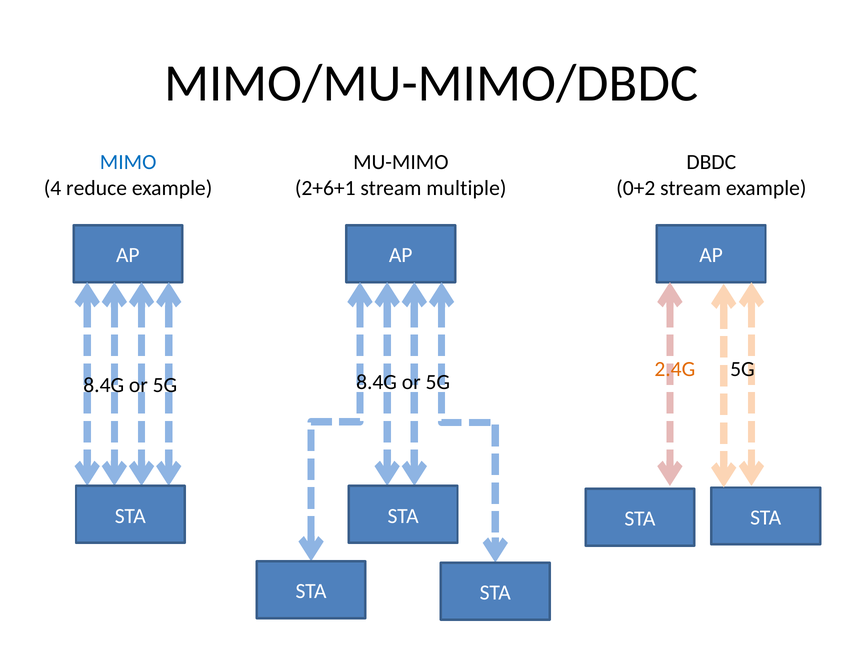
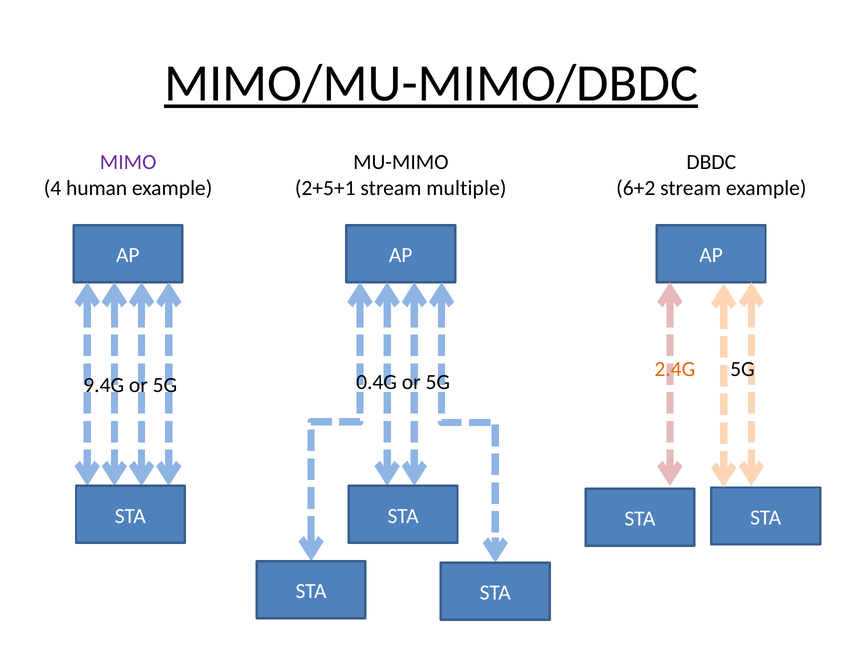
MIMO/MU-MIMO/DBDC underline: none -> present
MIMO colour: blue -> purple
reduce: reduce -> human
2+6+1: 2+6+1 -> 2+5+1
0+2: 0+2 -> 6+2
8.4G at (104, 385): 8.4G -> 9.4G
5G 8.4G: 8.4G -> 0.4G
